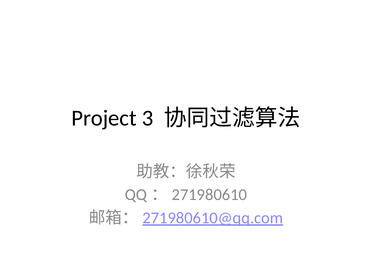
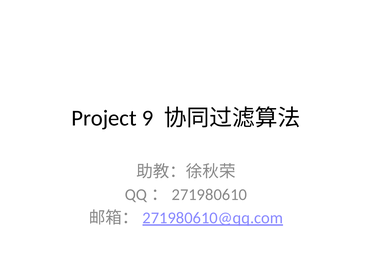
3: 3 -> 9
